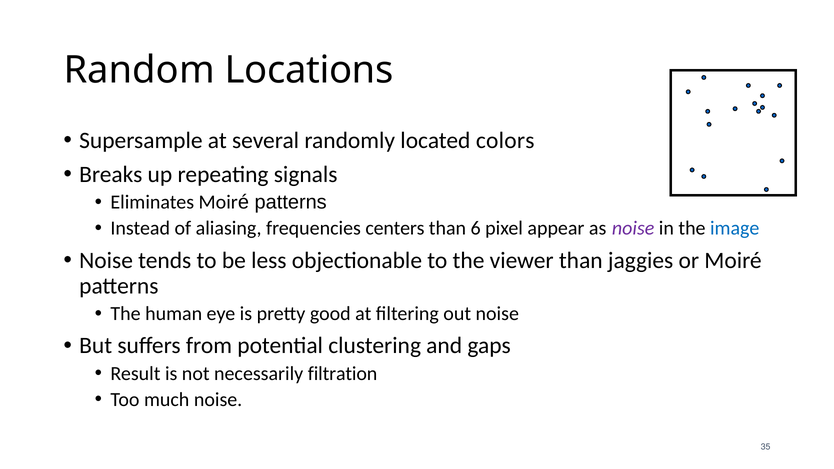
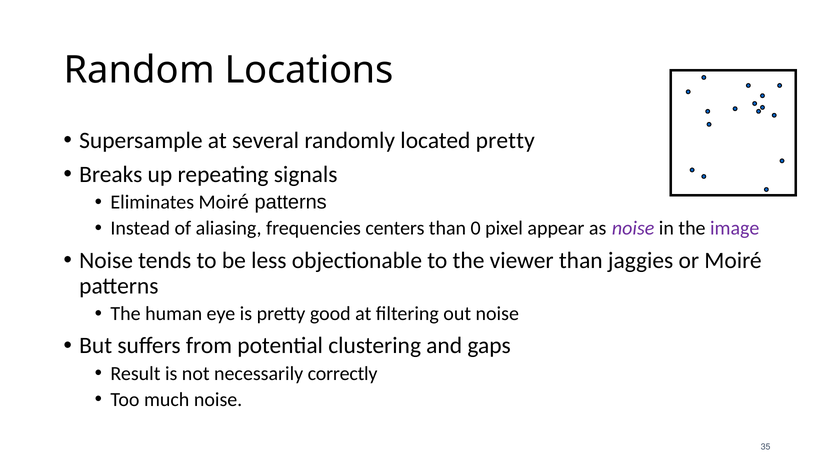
located colors: colors -> pretty
6: 6 -> 0
image colour: blue -> purple
filtration: filtration -> correctly
